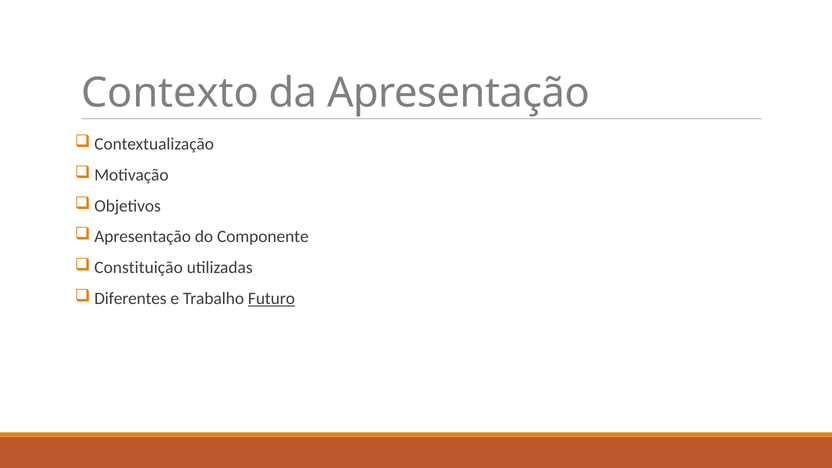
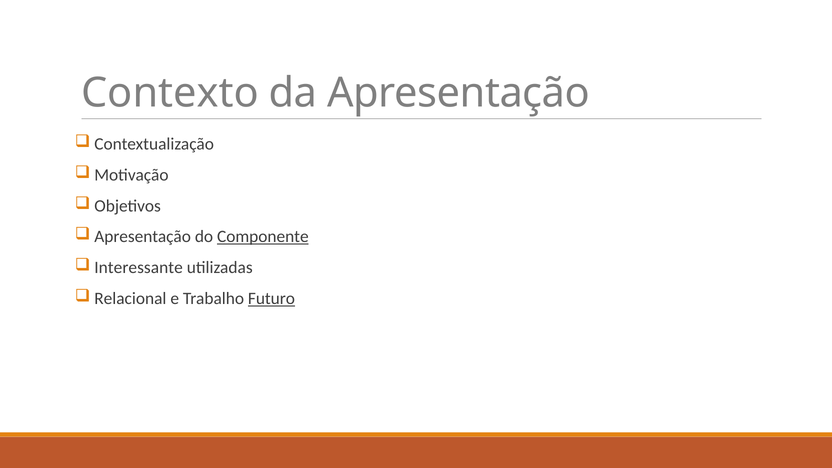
Componente underline: none -> present
Constituição: Constituição -> Interessante
Diferentes: Diferentes -> Relacional
